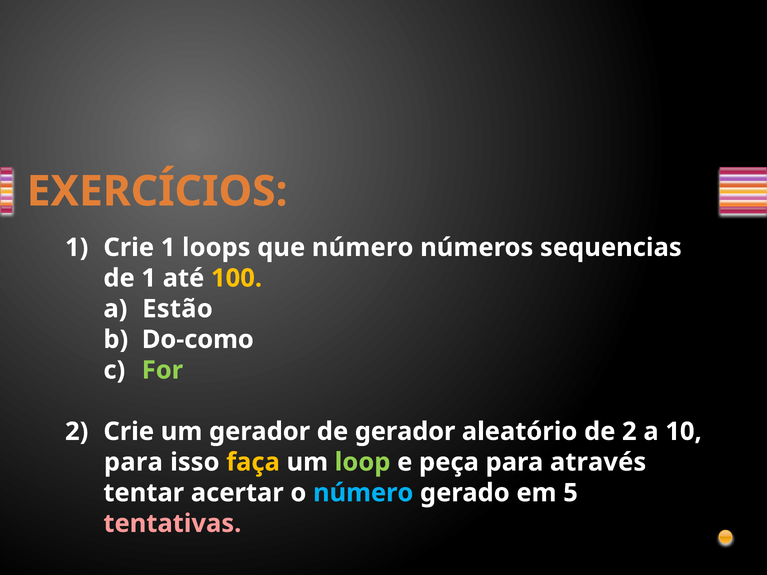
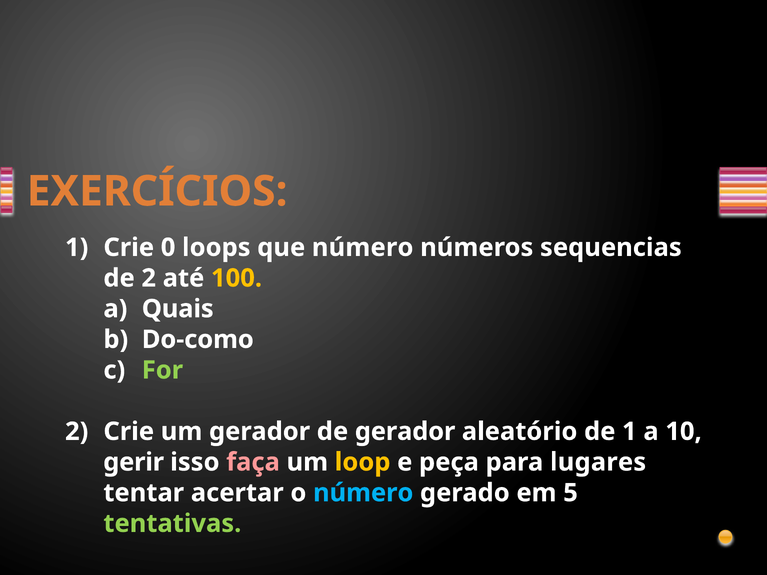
Crie 1: 1 -> 0
de 1: 1 -> 2
Estão: Estão -> Quais
de 2: 2 -> 1
para at (133, 462): para -> gerir
faça colour: yellow -> pink
loop colour: light green -> yellow
através: através -> lugares
tentativas colour: pink -> light green
